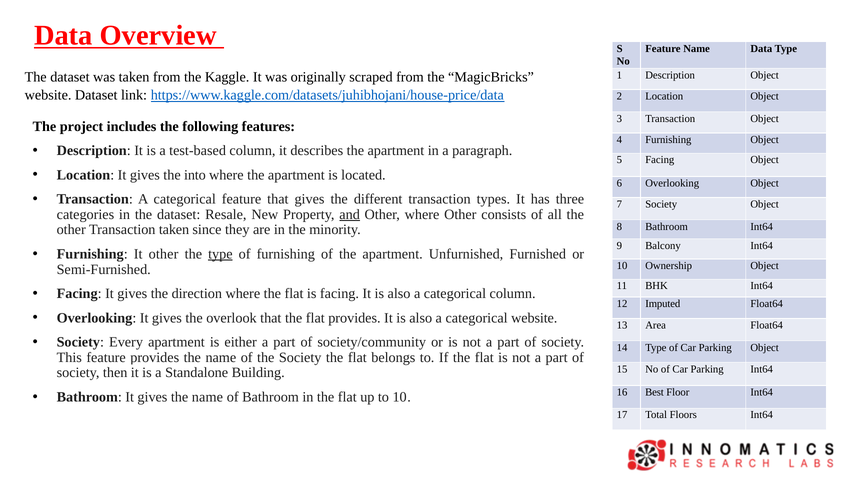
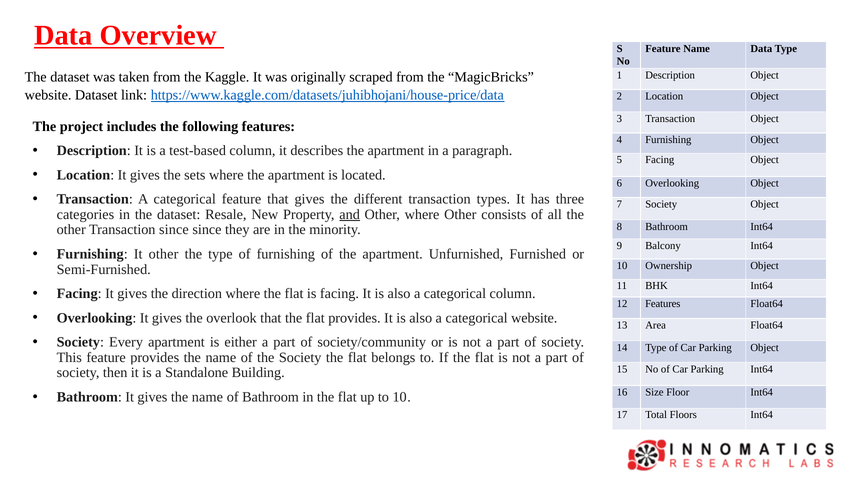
into: into -> sets
Transaction taken: taken -> since
type at (220, 254) underline: present -> none
12 Imputed: Imputed -> Features
Best: Best -> Size
